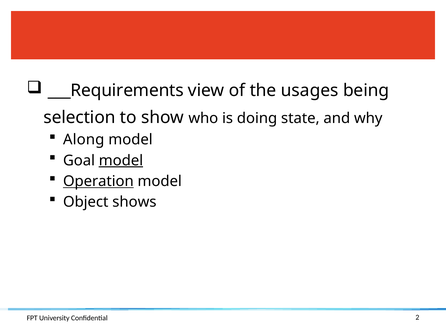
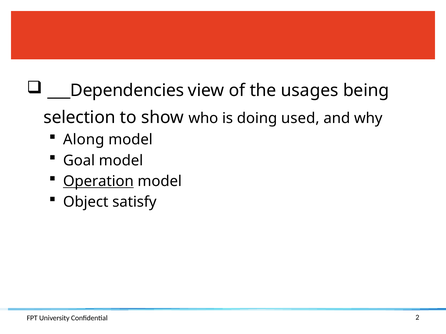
___Requirements: ___Requirements -> ___Dependencies
state: state -> used
model at (121, 161) underline: present -> none
shows: shows -> satisfy
